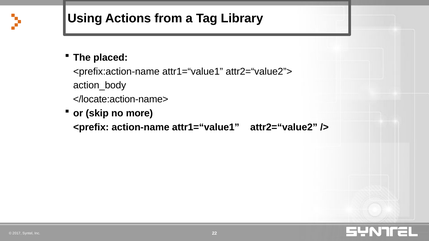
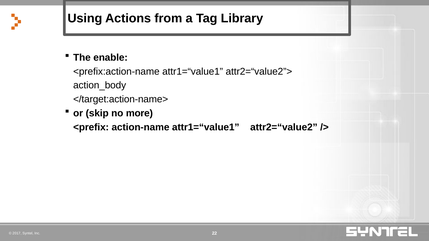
placed: placed -> enable
</locate:action-name>: </locate:action-name> -> </target:action-name>
